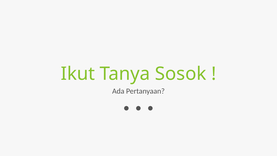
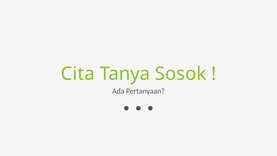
Ikut: Ikut -> Cita
